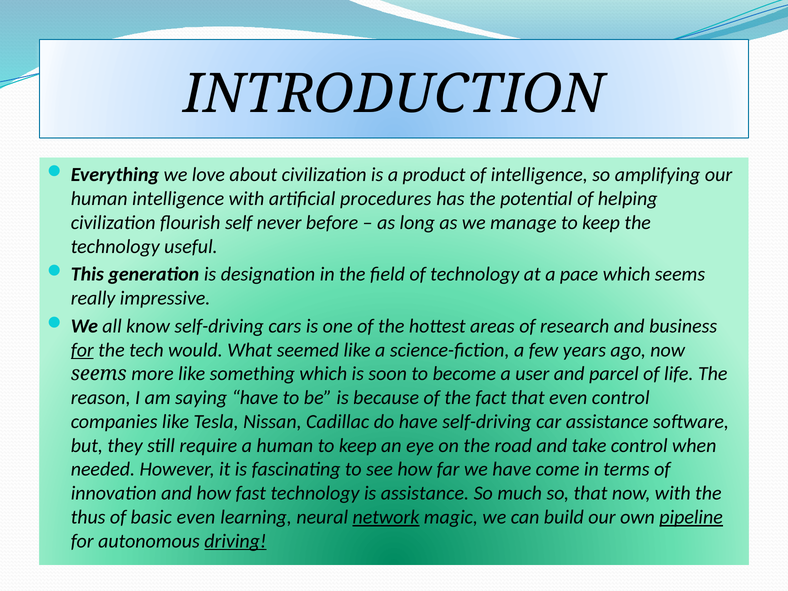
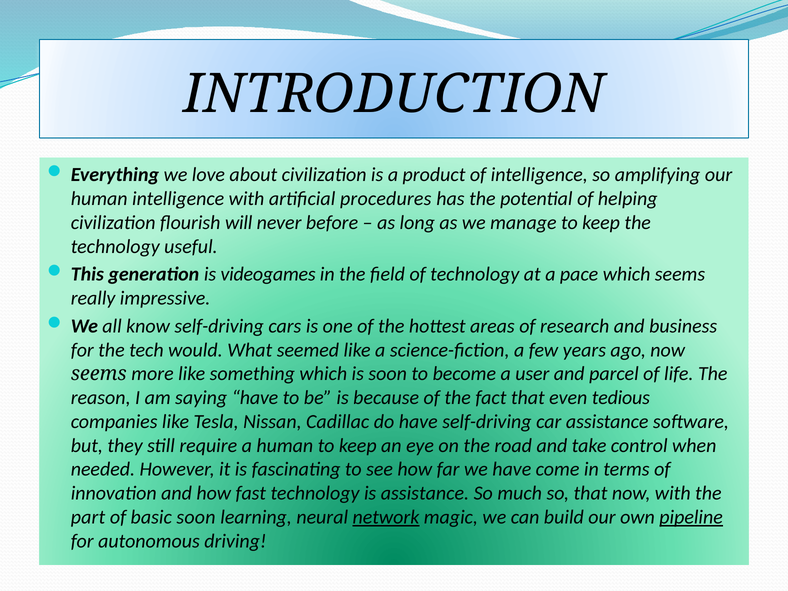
self: self -> will
designation: designation -> videogames
for at (82, 350) underline: present -> none
even control: control -> tedious
thus: thus -> part
basic even: even -> soon
driving underline: present -> none
